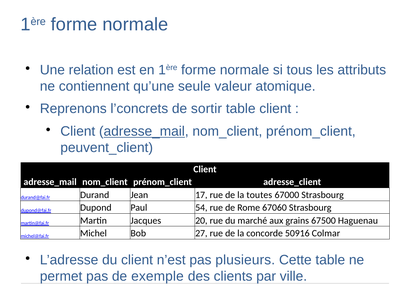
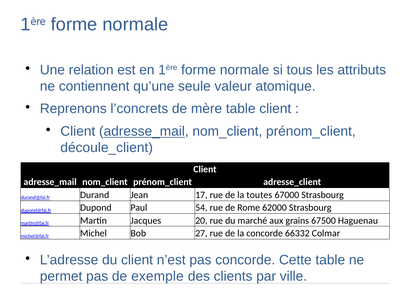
sortir: sortir -> mère
peuvent_client: peuvent_client -> découle_client
67060: 67060 -> 62000
50916: 50916 -> 66332
pas plusieurs: plusieurs -> concorde
